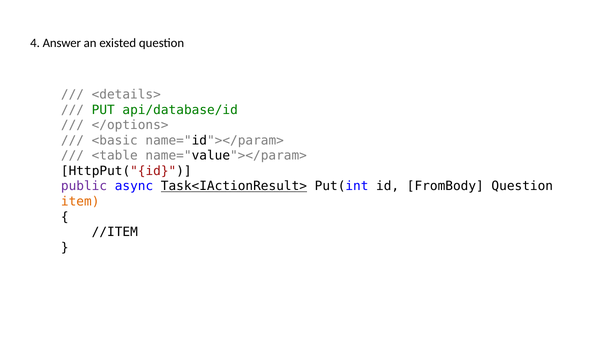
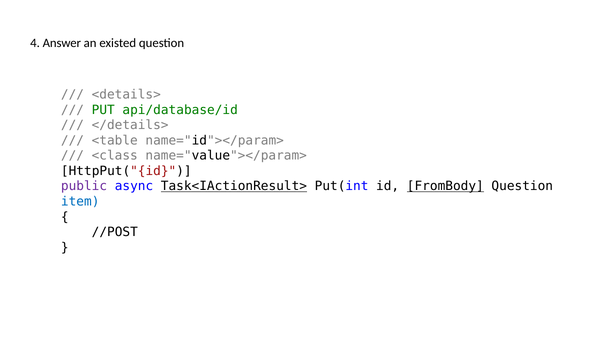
</options>: </options> -> </details>
<basic: <basic -> <table
<table: <table -> <class
FromBody underline: none -> present
item colour: orange -> blue
//ITEM: //ITEM -> //POST
